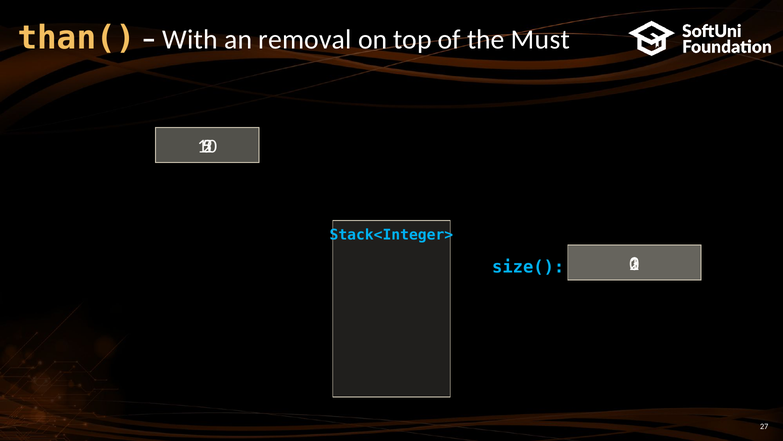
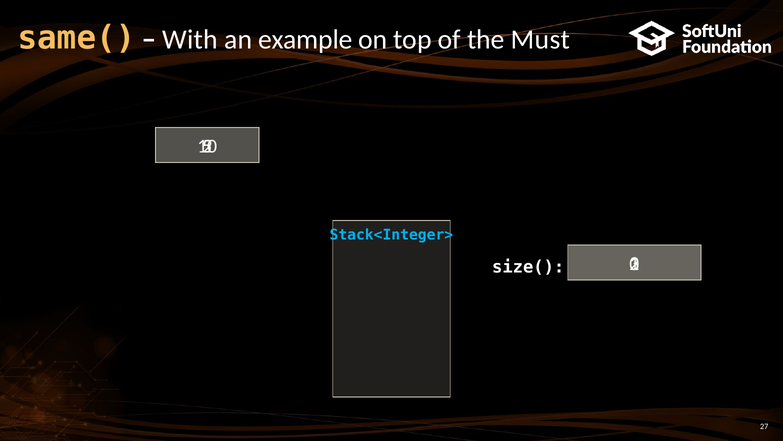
than(: than( -> same(
removal: removal -> example
size( colour: light blue -> white
